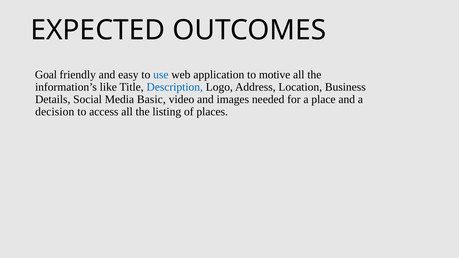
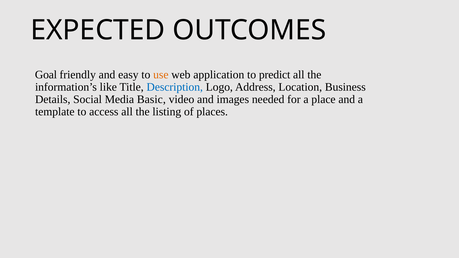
use colour: blue -> orange
motive: motive -> predict
decision: decision -> template
